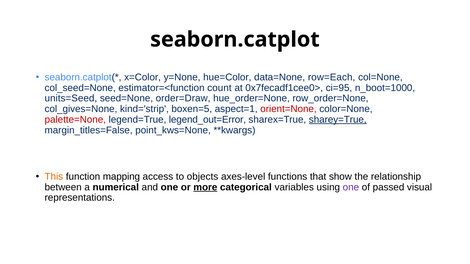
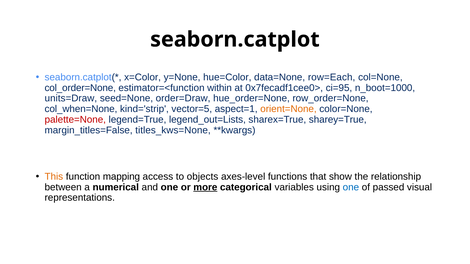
col_seed=None: col_seed=None -> col_order=None
count: count -> within
units=Seed: units=Seed -> units=Draw
col_gives=None: col_gives=None -> col_when=None
boxen=5: boxen=5 -> vector=5
orient=None colour: red -> orange
legend_out=Error: legend_out=Error -> legend_out=Lists
sharey=True underline: present -> none
point_kws=None: point_kws=None -> titles_kws=None
one at (351, 187) colour: purple -> blue
